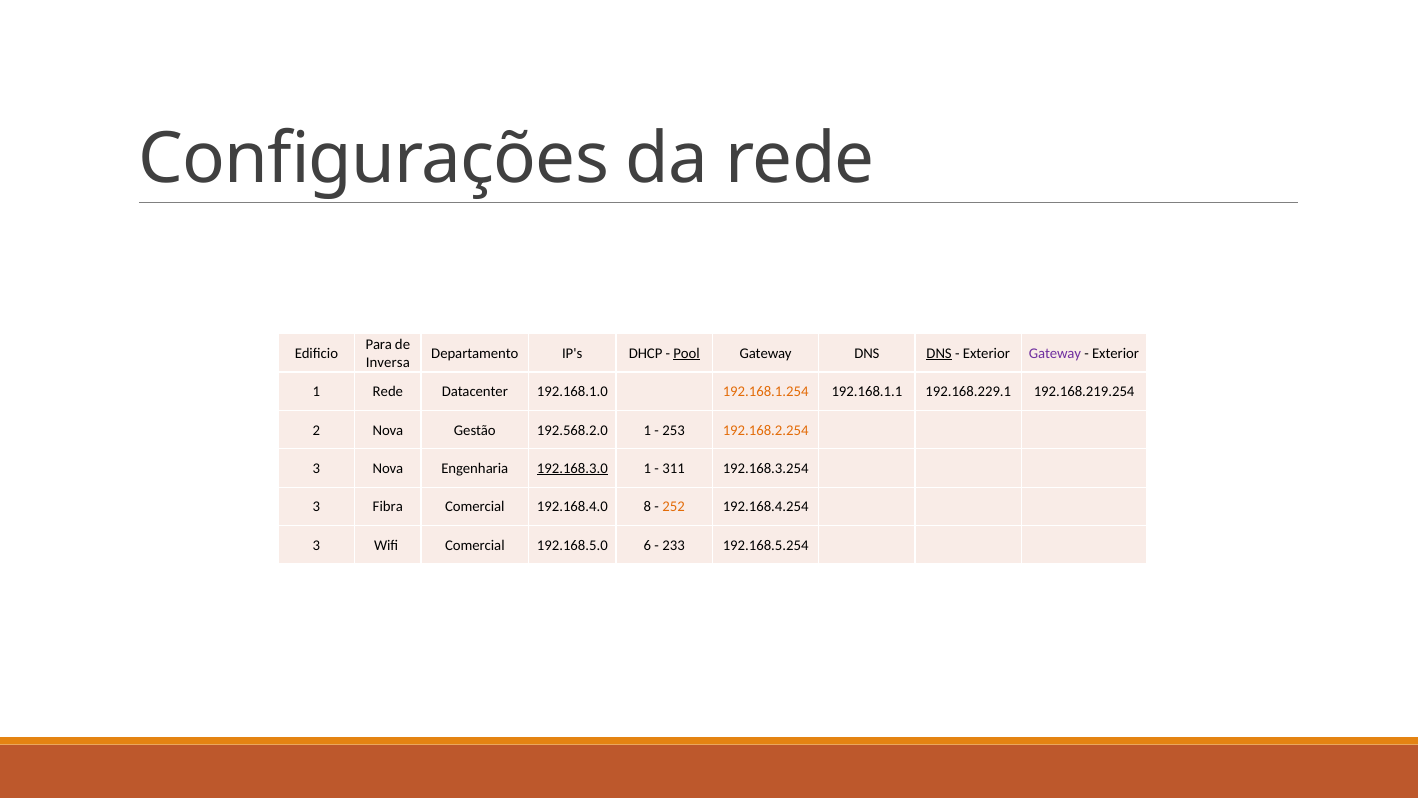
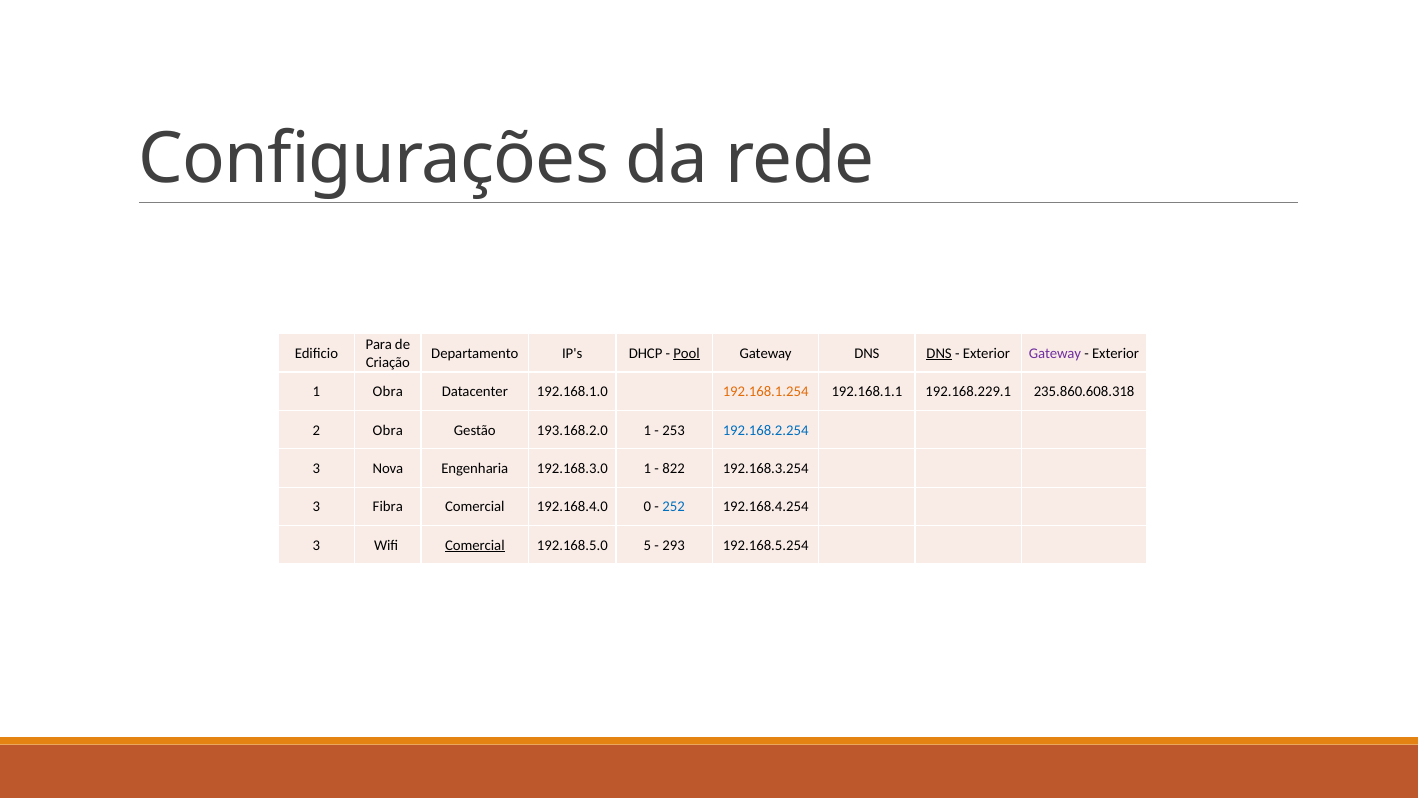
Inversa: Inversa -> Criação
1 Rede: Rede -> Obra
192.168.219.254: 192.168.219.254 -> 235.860.608.318
2 Nova: Nova -> Obra
192.568.2.0: 192.568.2.0 -> 193.168.2.0
192.168.2.254 colour: orange -> blue
192.168.3.0 underline: present -> none
311: 311 -> 822
8: 8 -> 0
252 colour: orange -> blue
Comercial at (475, 545) underline: none -> present
6: 6 -> 5
233: 233 -> 293
